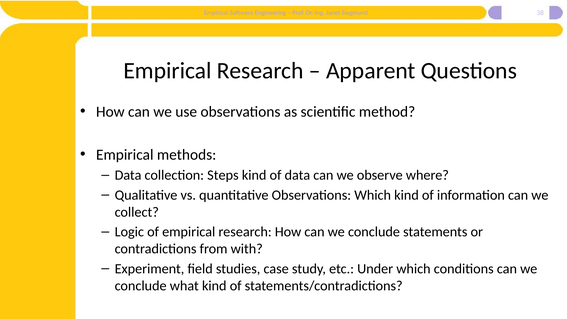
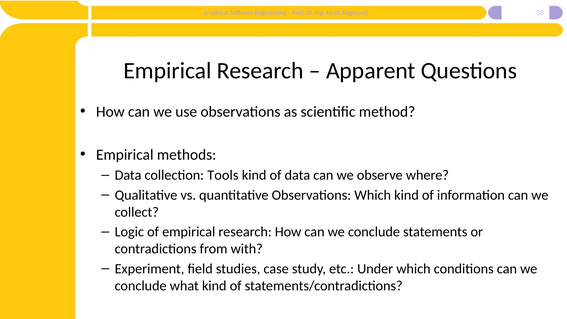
Steps: Steps -> Tools
